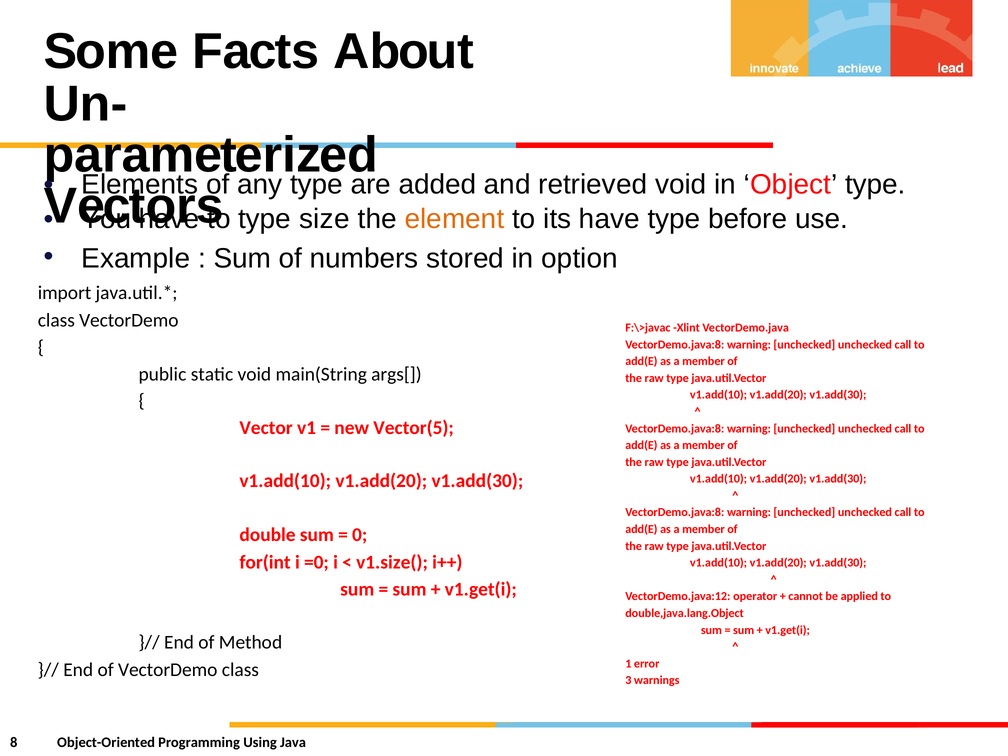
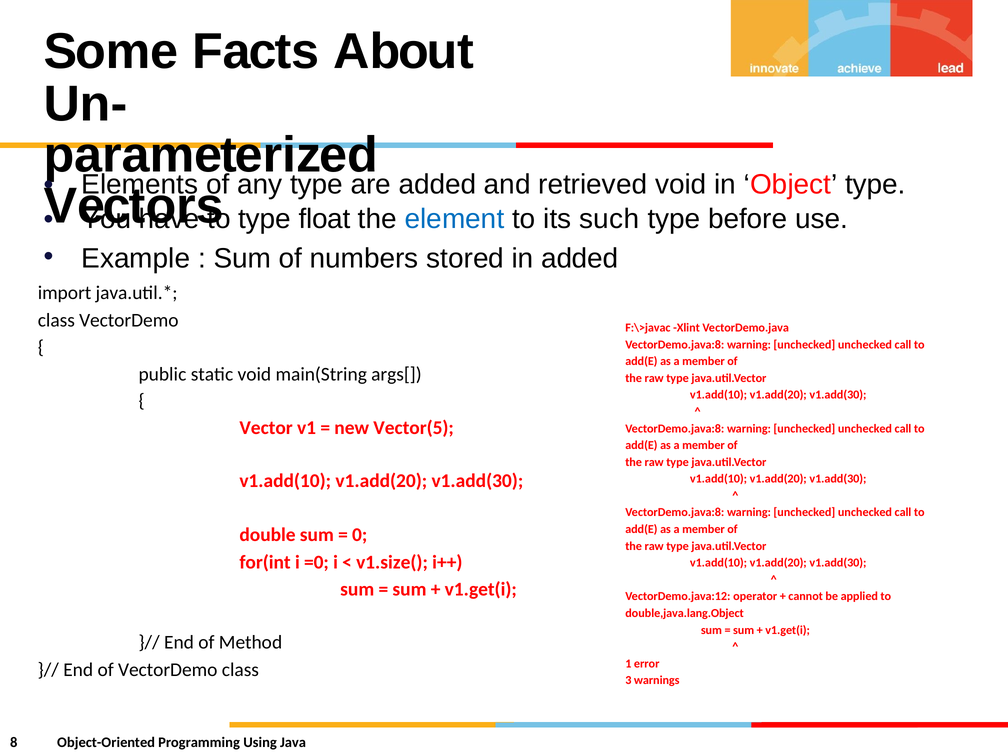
size: size -> float
element colour: orange -> blue
its have: have -> such
in option: option -> added
